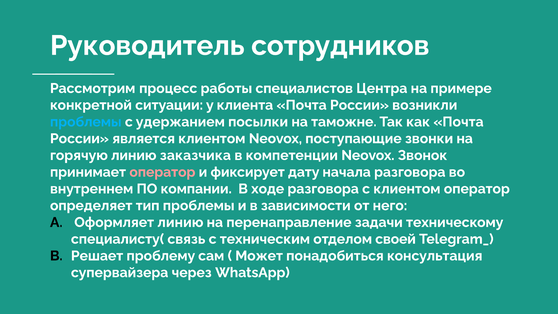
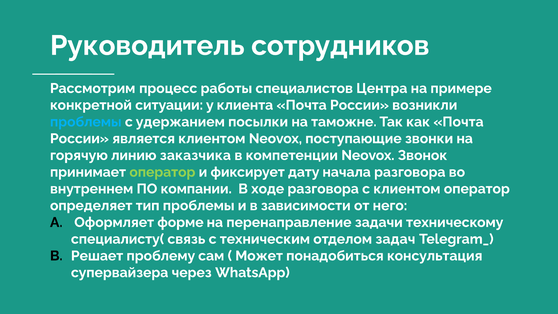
оператор at (162, 172) colour: pink -> light green
Оформляет линию: линию -> форме
своей: своей -> задач
